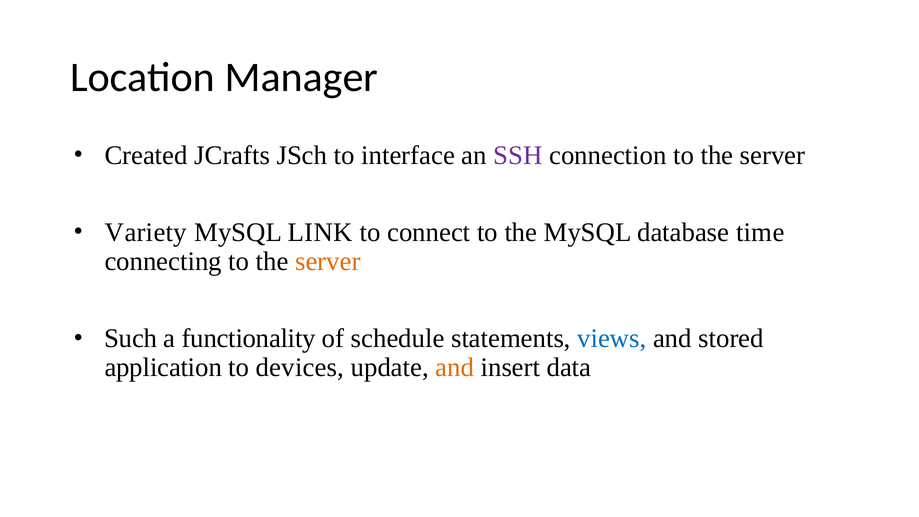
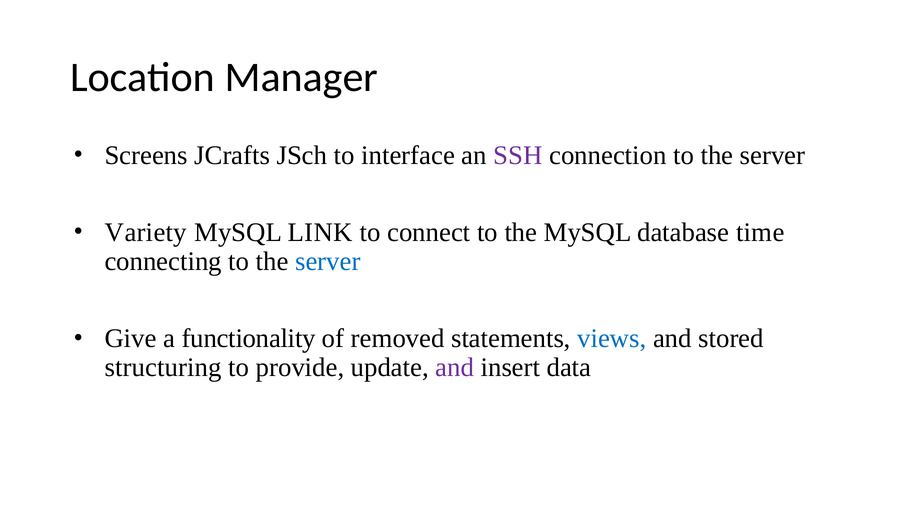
Created: Created -> Screens
server at (328, 261) colour: orange -> blue
Such: Such -> Give
schedule: schedule -> removed
application: application -> structuring
devices: devices -> provide
and at (455, 367) colour: orange -> purple
